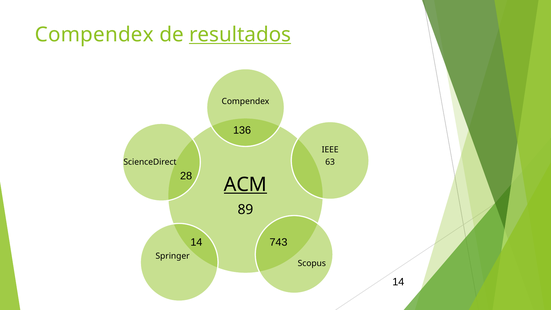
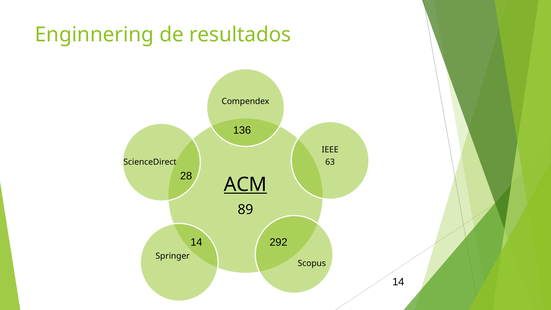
Compendex at (94, 35): Compendex -> Enginnering
resultados underline: present -> none
743: 743 -> 292
